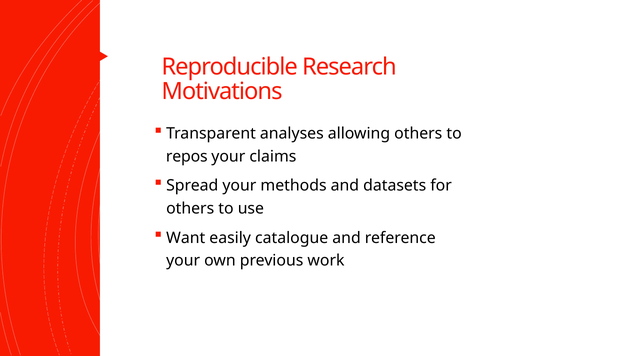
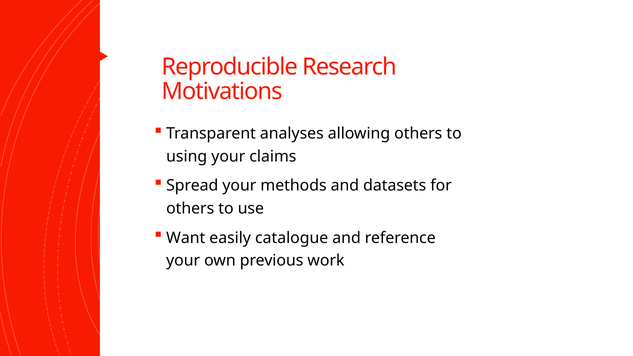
repos: repos -> using
